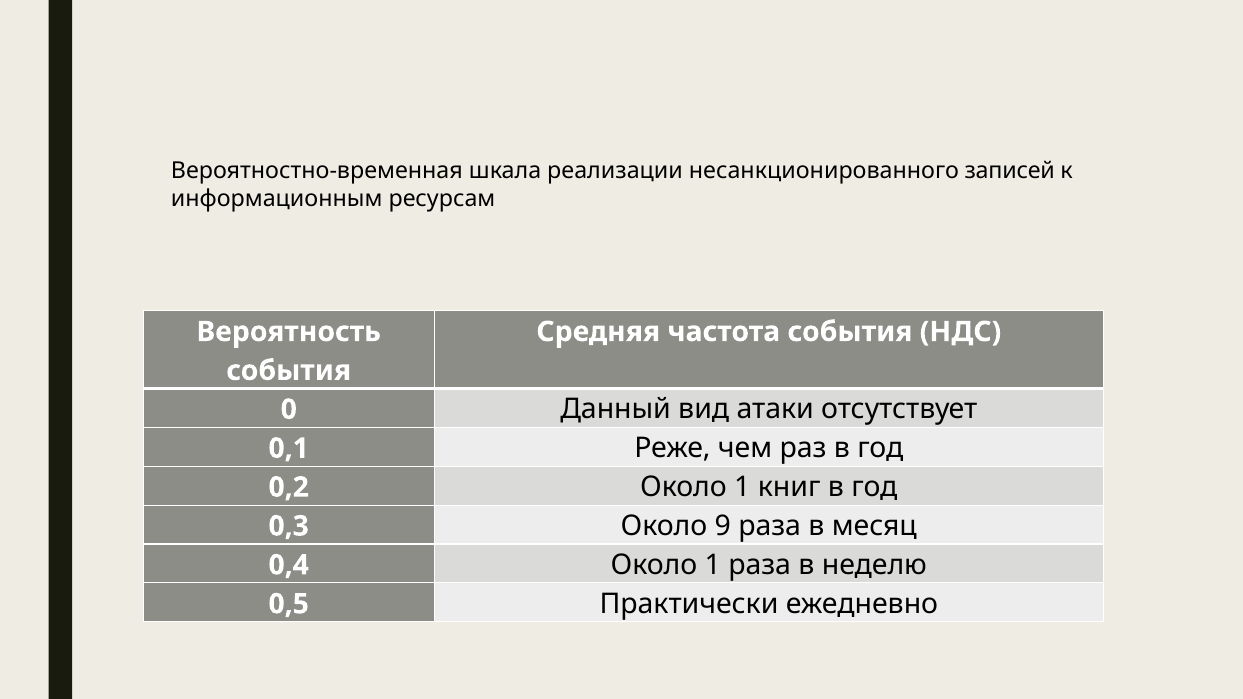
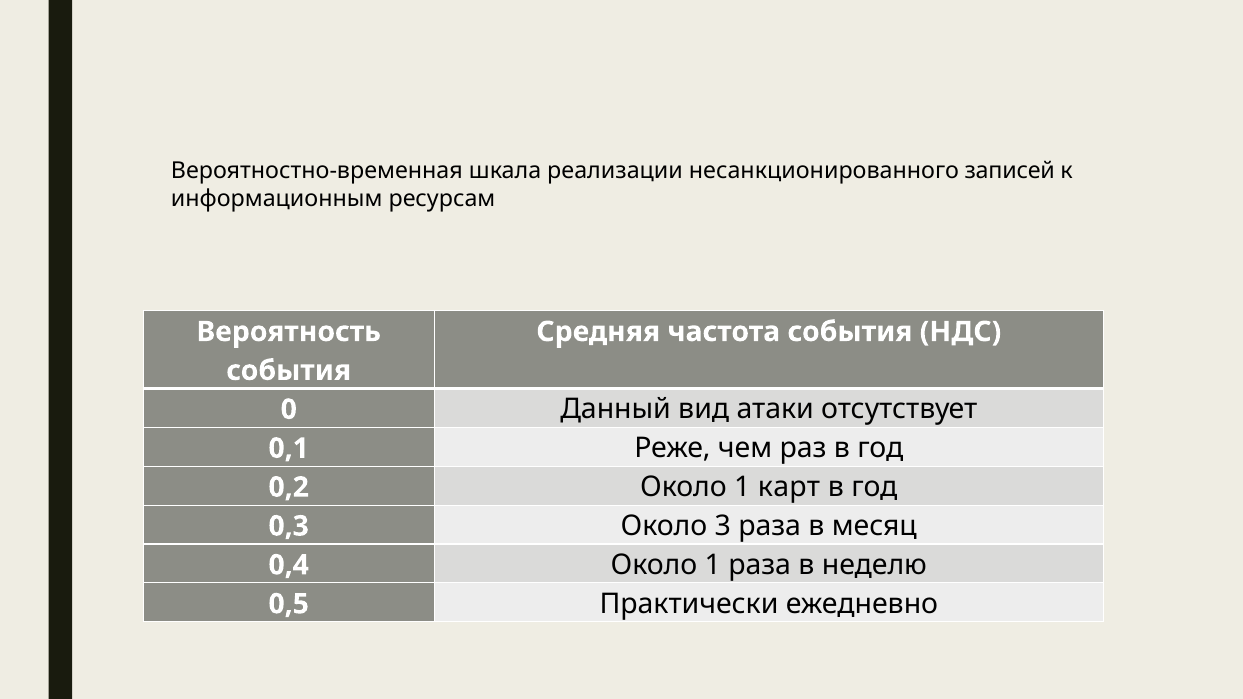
книг: книг -> карт
9: 9 -> 3
